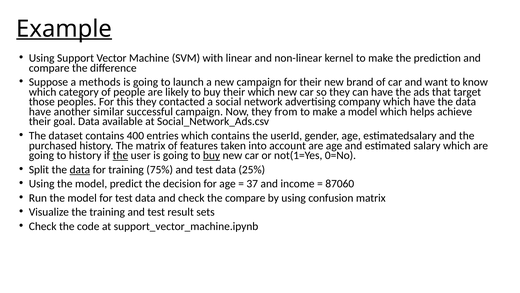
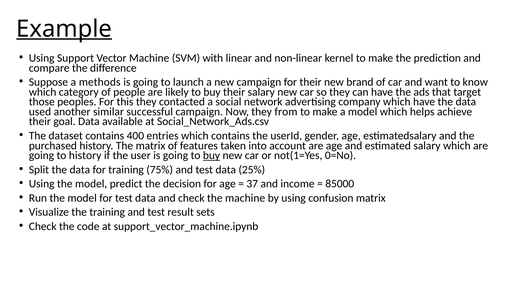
their which: which -> salary
have at (40, 112): have -> used
the at (120, 155) underline: present -> none
data at (80, 169) underline: present -> none
87060: 87060 -> 85000
the compare: compare -> machine
